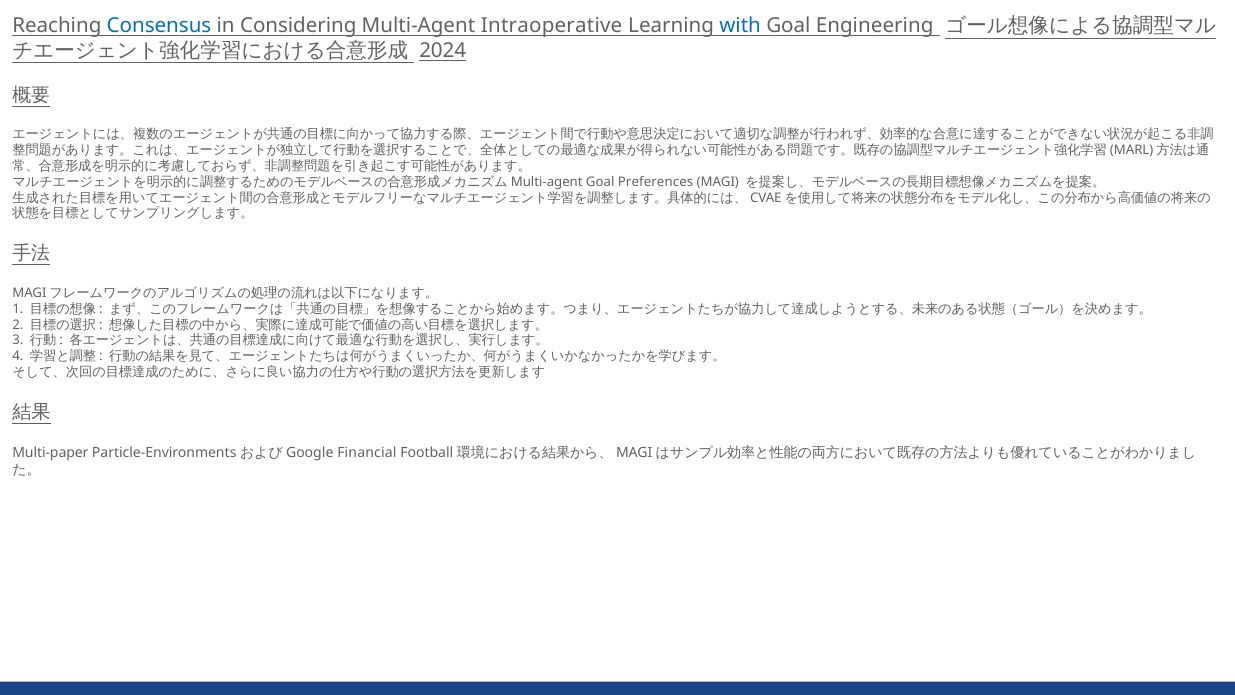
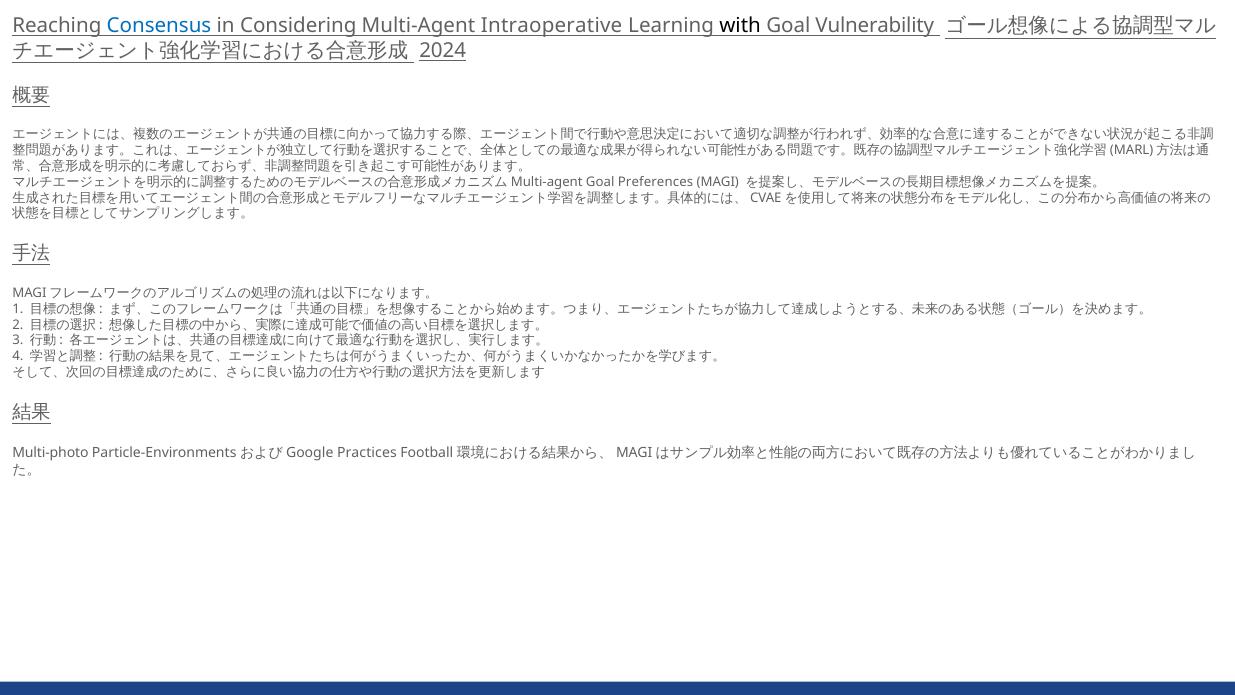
with colour: blue -> black
Engineering: Engineering -> Vulnerability
Multi-paper: Multi-paper -> Multi-photo
Financial: Financial -> Practices
